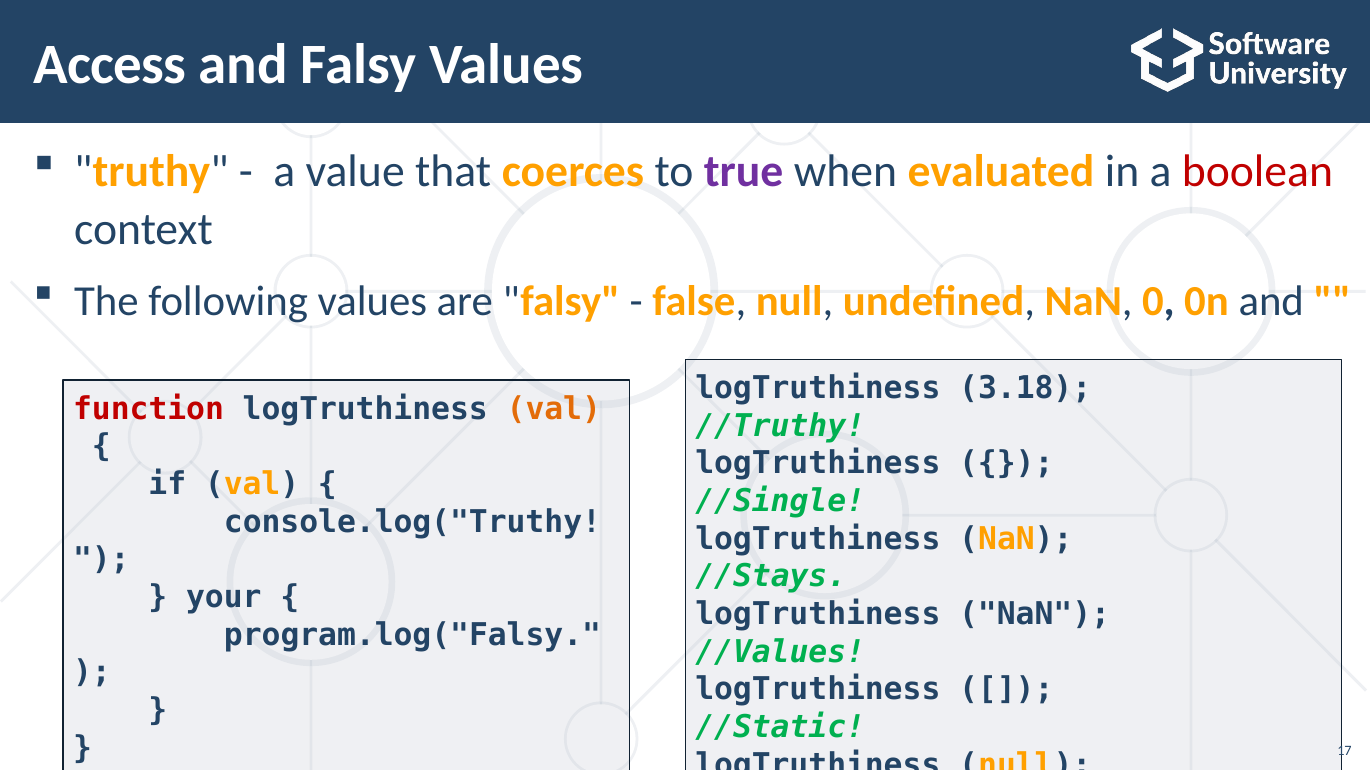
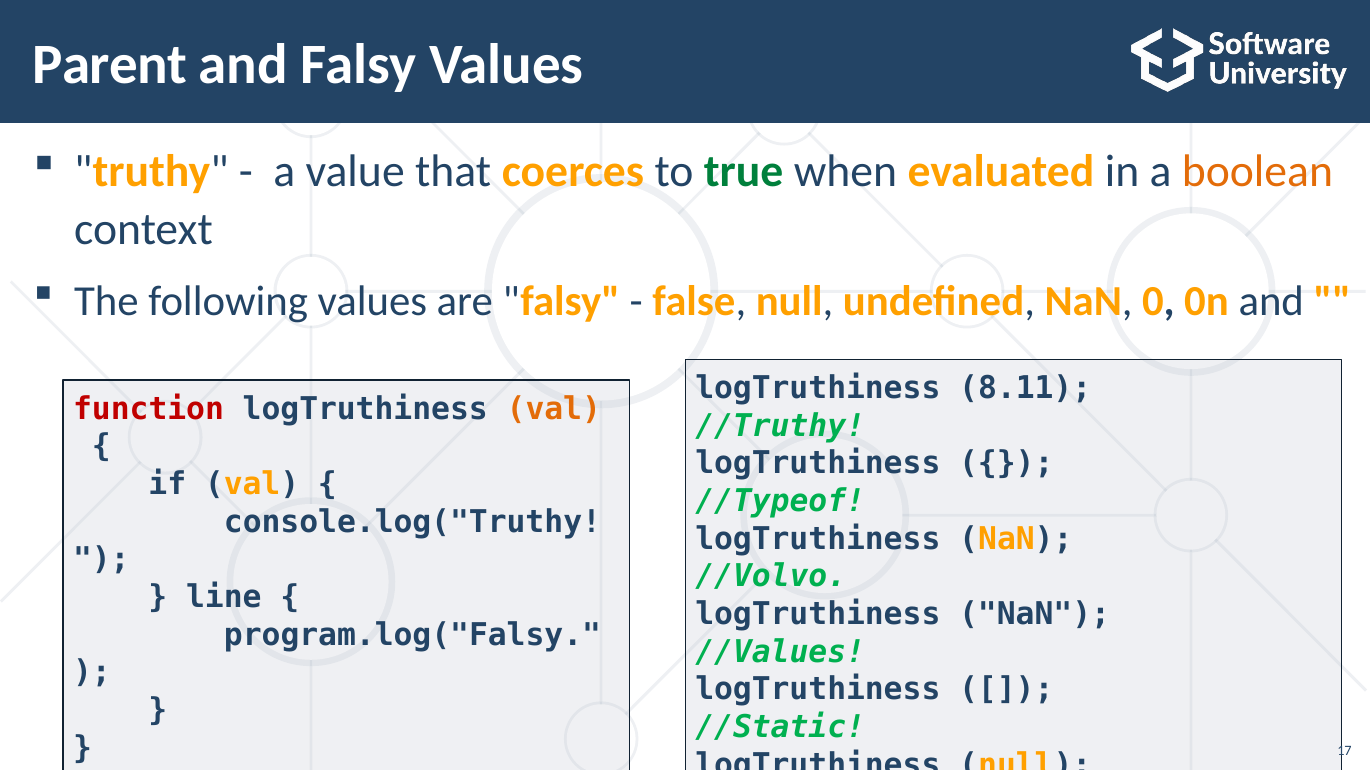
Access: Access -> Parent
true colour: purple -> green
boolean colour: red -> orange
3.18: 3.18 -> 8.11
//Single: //Single -> //Typeof
//Stays: //Stays -> //Volvo
your: your -> line
